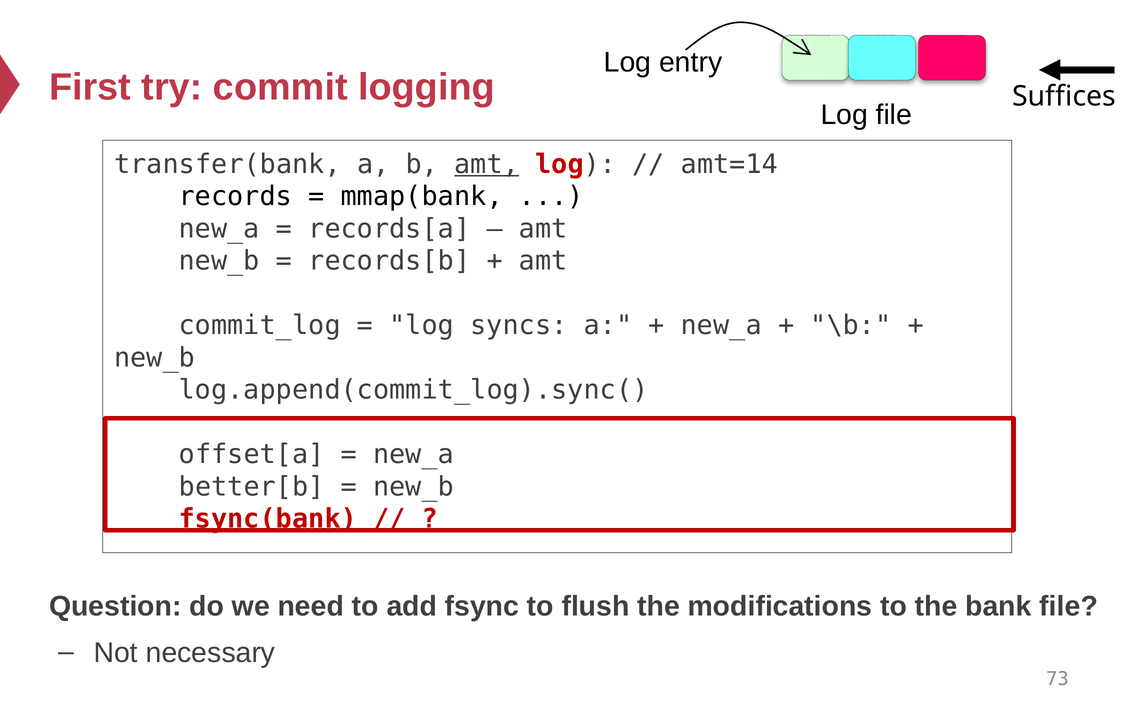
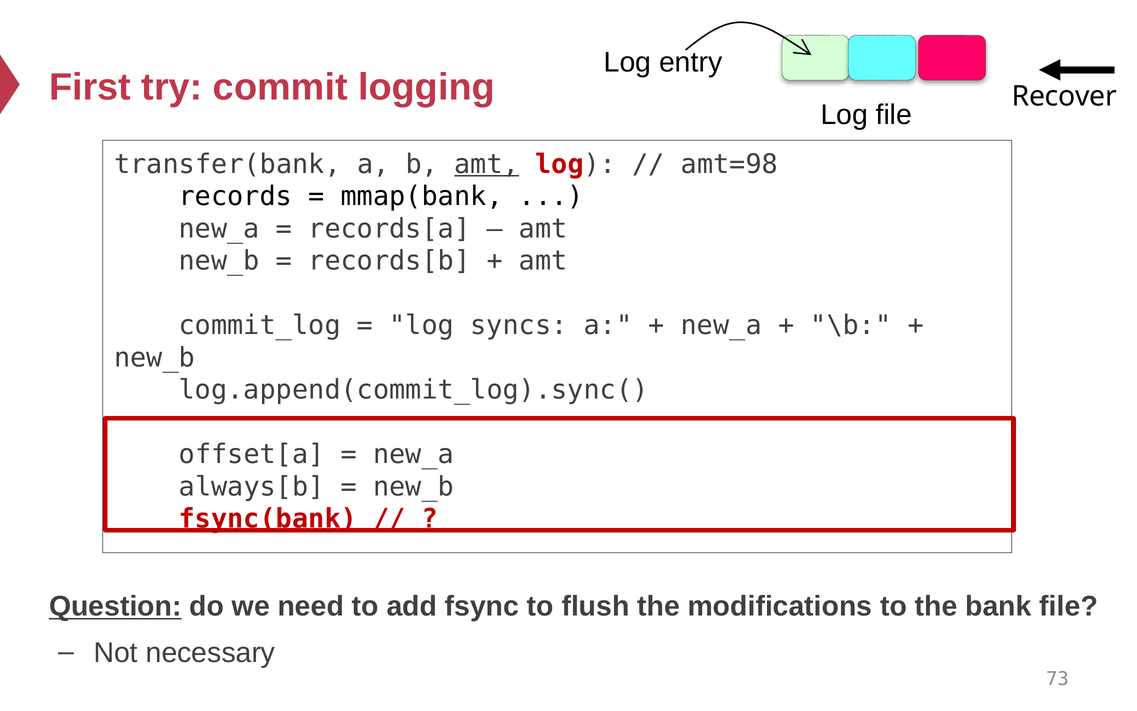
Suffices: Suffices -> Recover
amt=14: amt=14 -> amt=98
better[b: better[b -> always[b
Question underline: none -> present
